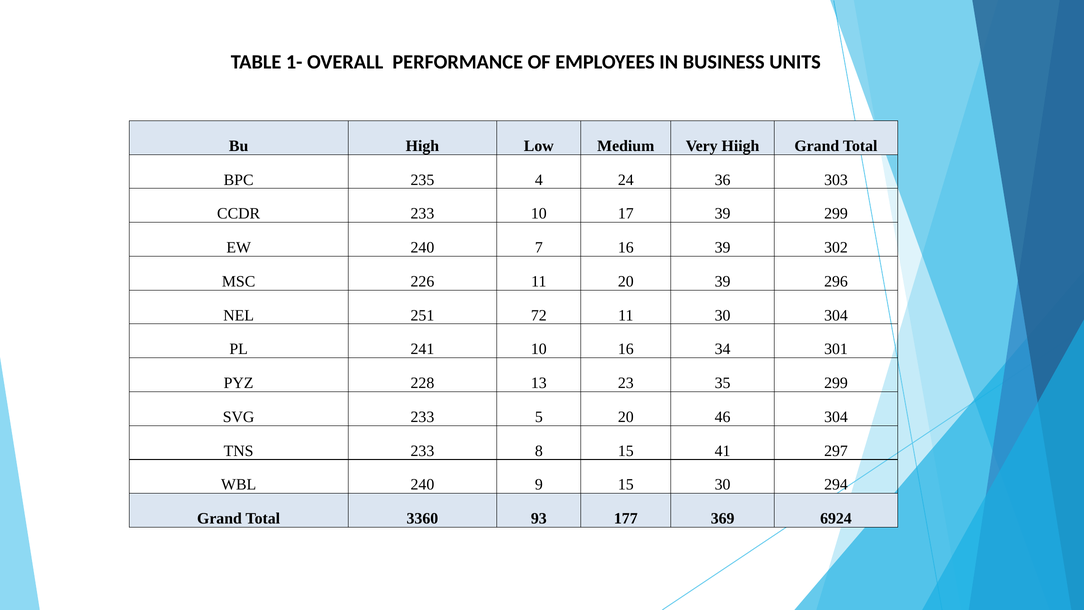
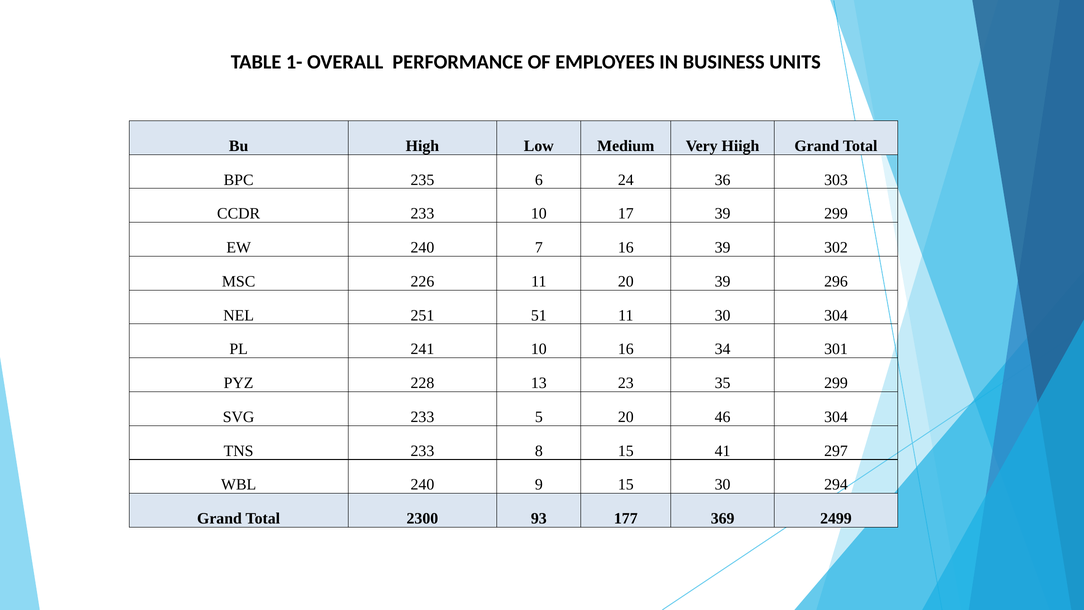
4: 4 -> 6
72: 72 -> 51
3360: 3360 -> 2300
6924: 6924 -> 2499
